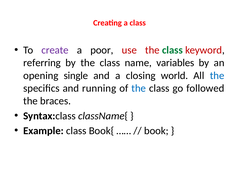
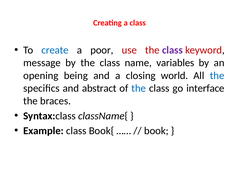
create colour: purple -> blue
class at (172, 50) colour: green -> purple
referring: referring -> message
single: single -> being
running: running -> abstract
followed: followed -> interface
